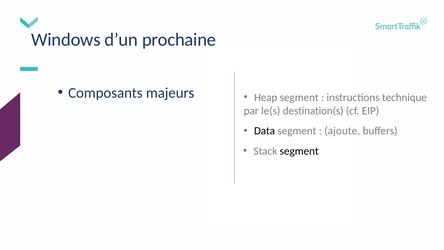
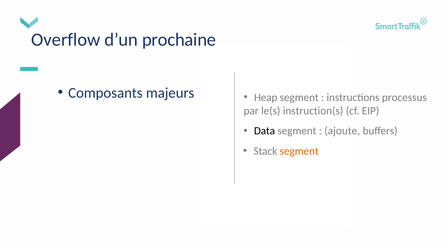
Windows: Windows -> Overflow
technique: technique -> processus
destination(s: destination(s -> instruction(s
segment at (299, 151) colour: black -> orange
